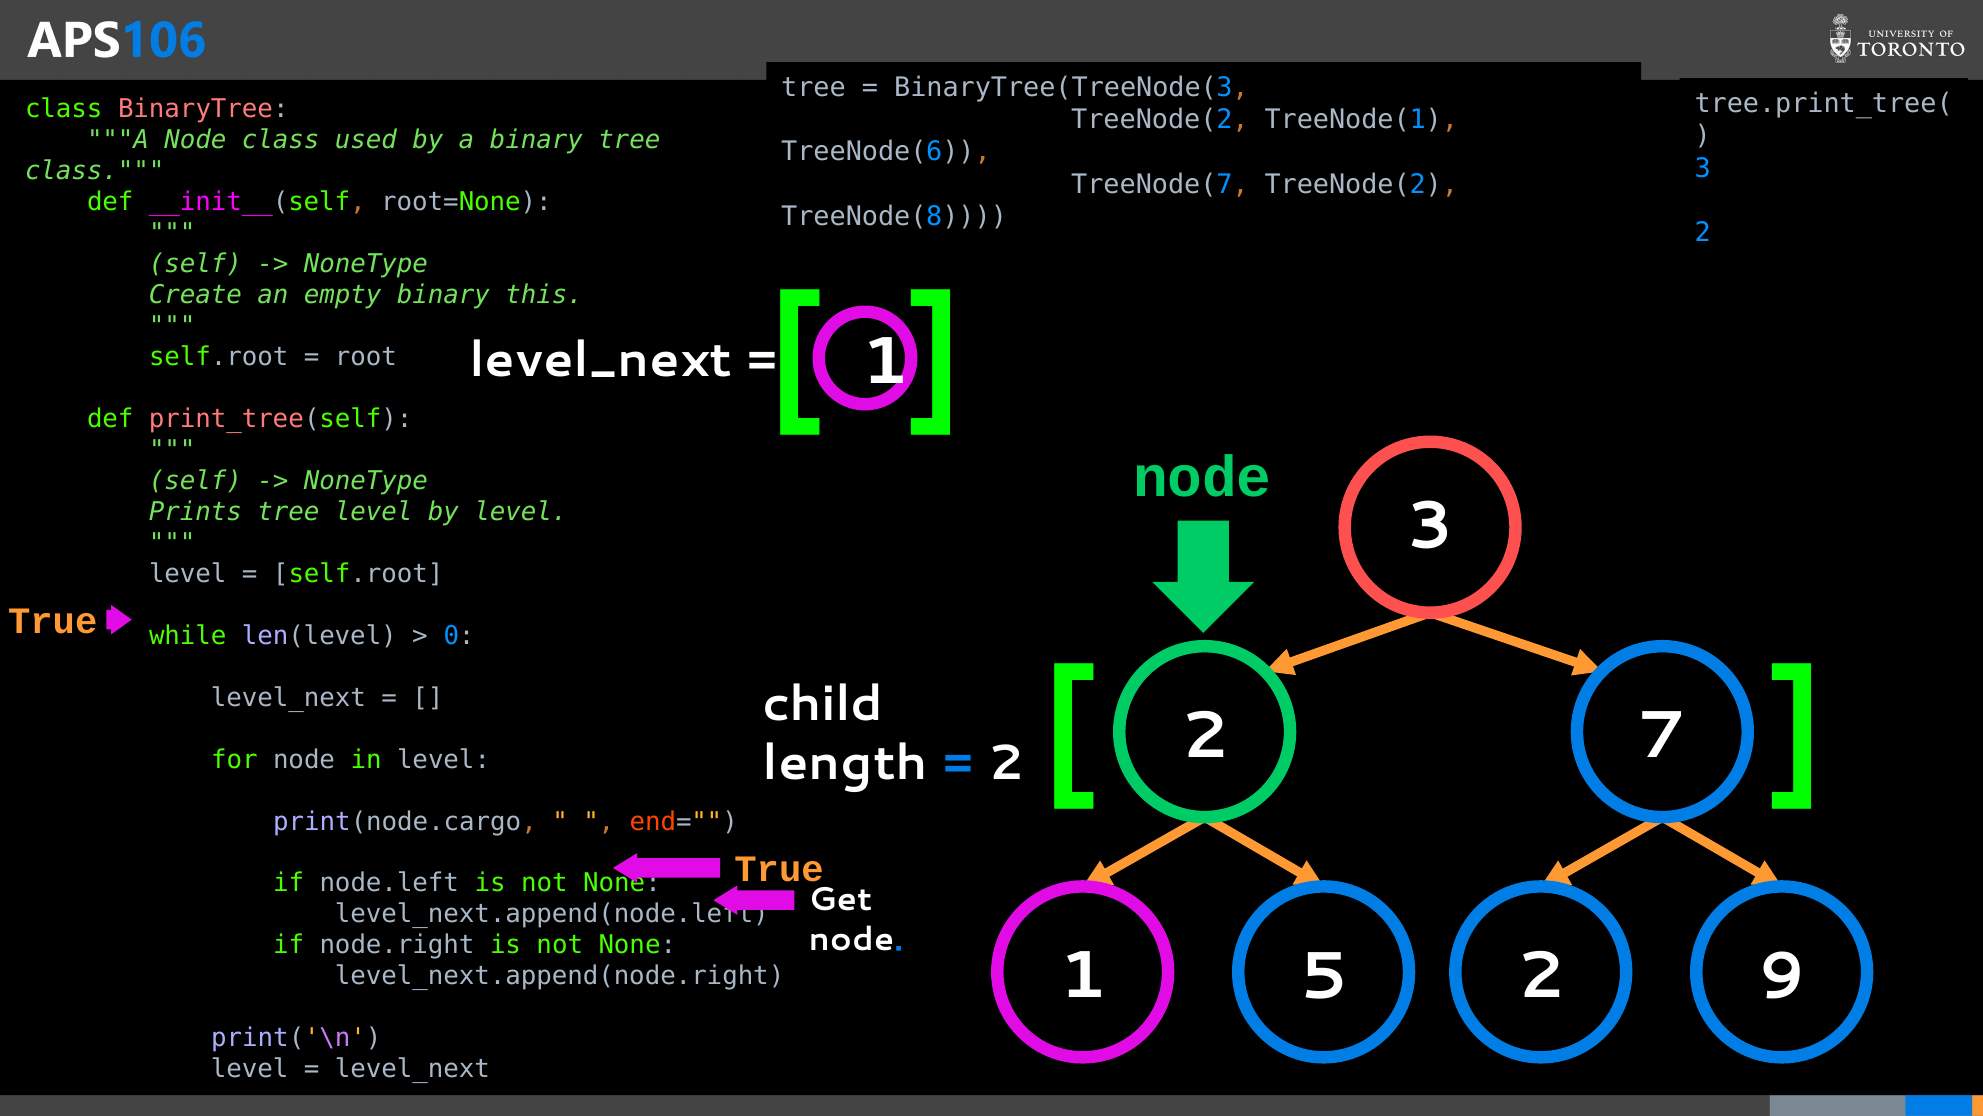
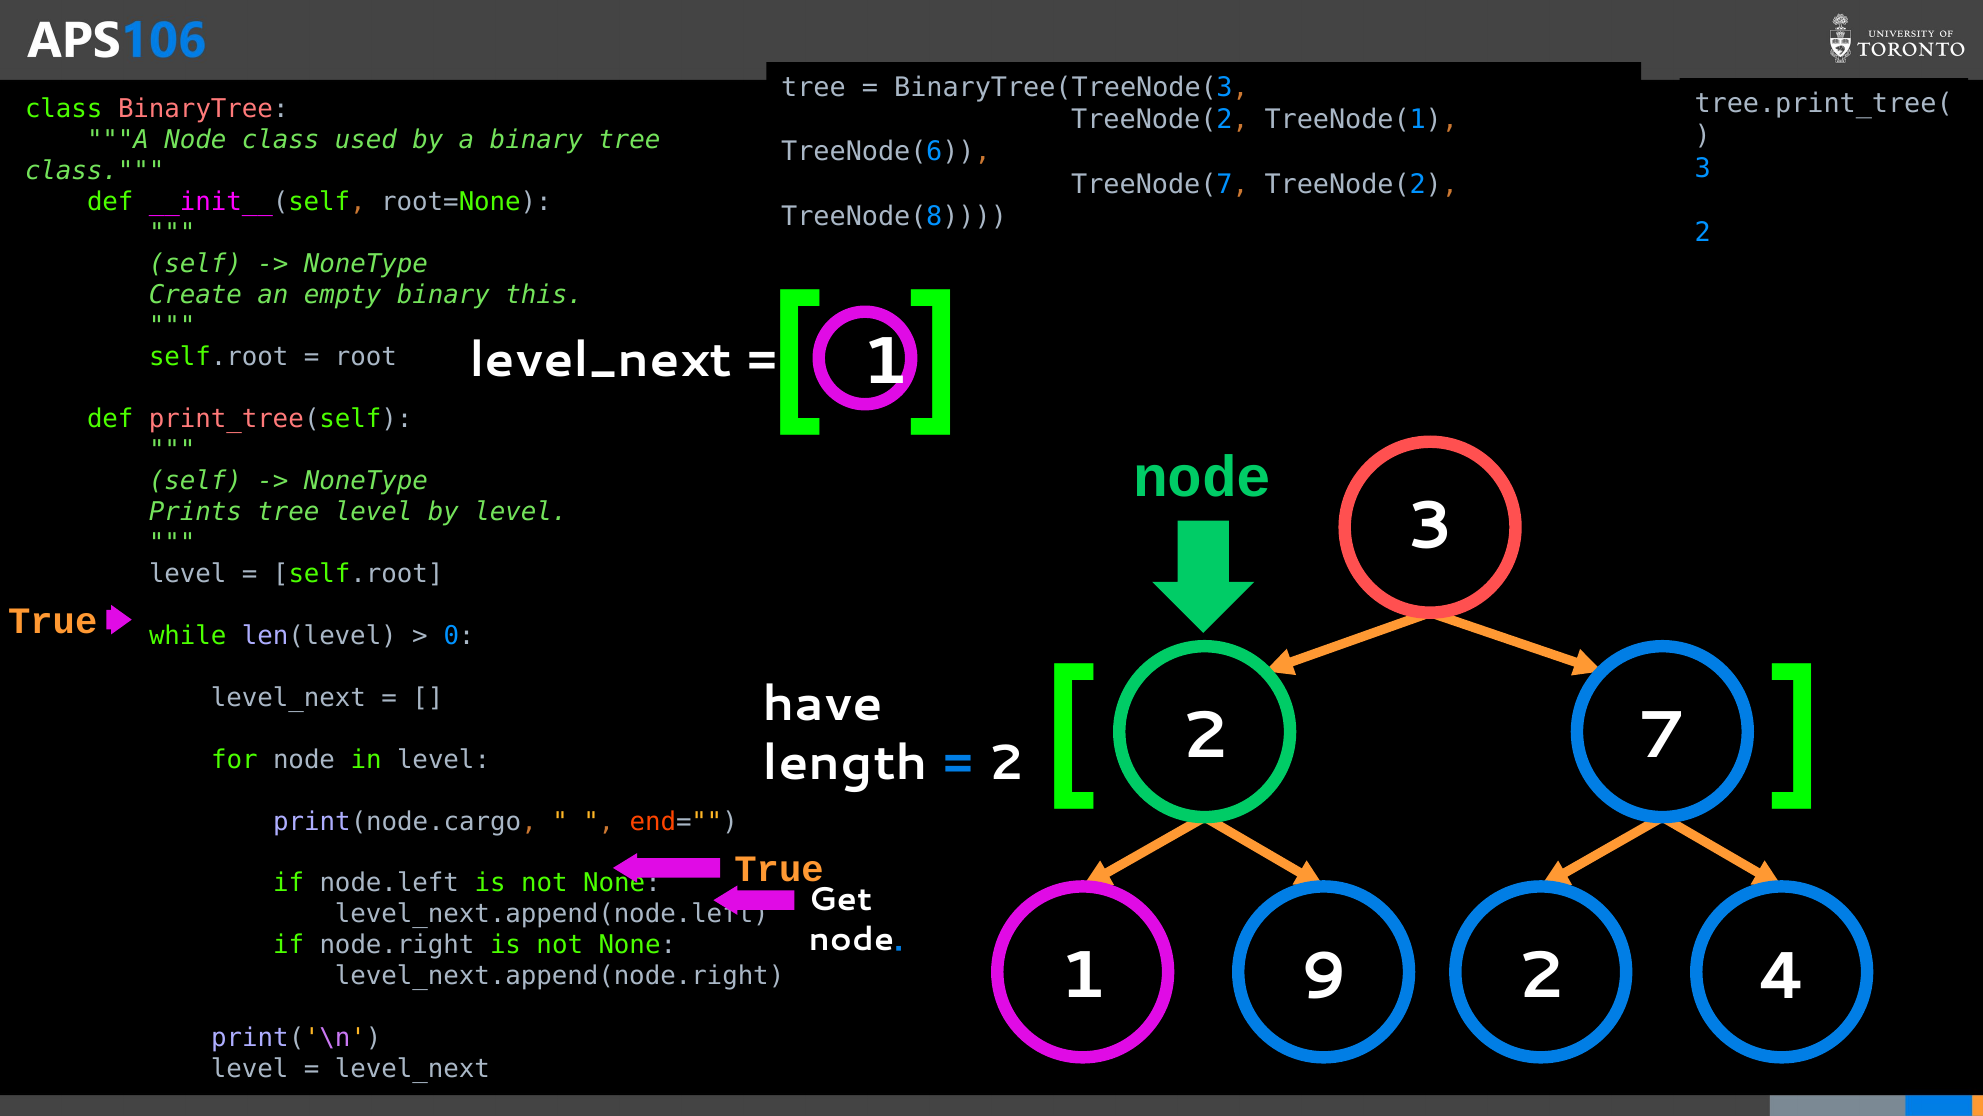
child: child -> have
5: 5 -> 9
9: 9 -> 4
